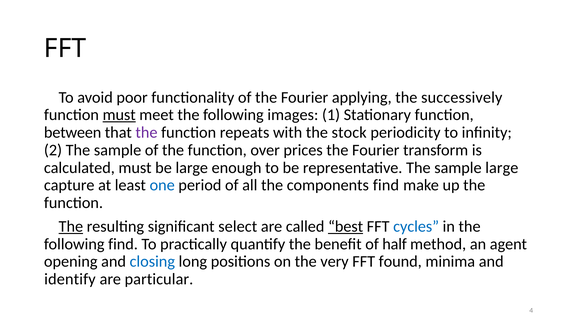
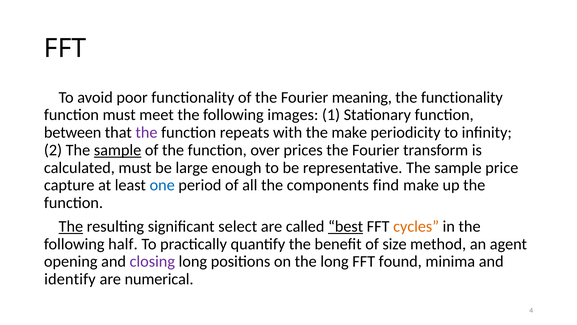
applying: applying -> meaning
the successively: successively -> functionality
must at (119, 115) underline: present -> none
the stock: stock -> make
sample at (118, 150) underline: none -> present
sample large: large -> price
cycles colour: blue -> orange
following find: find -> half
half: half -> size
closing colour: blue -> purple
the very: very -> long
particular: particular -> numerical
